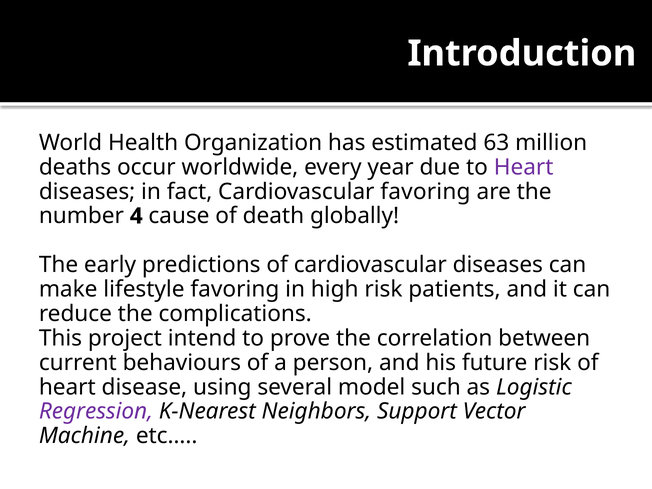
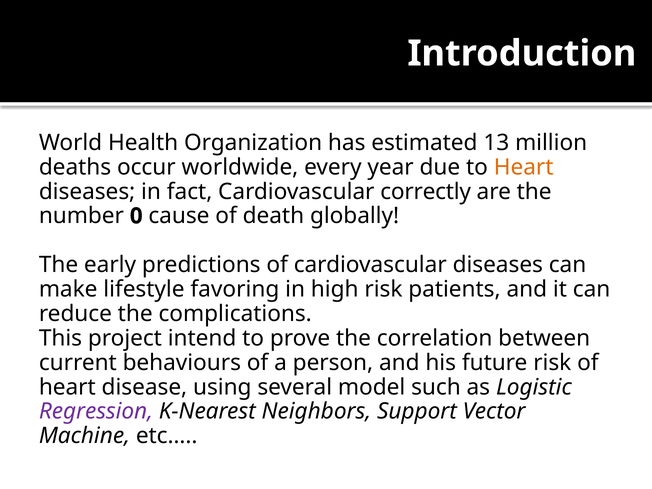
63: 63 -> 13
Heart at (524, 167) colour: purple -> orange
Cardiovascular favoring: favoring -> correctly
4: 4 -> 0
